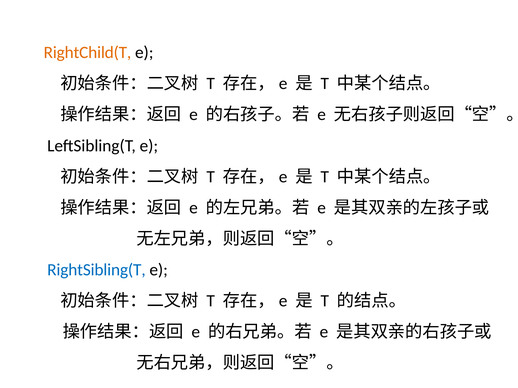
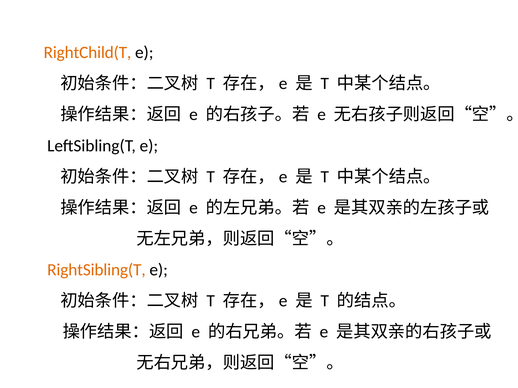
RightSibling(T colour: blue -> orange
